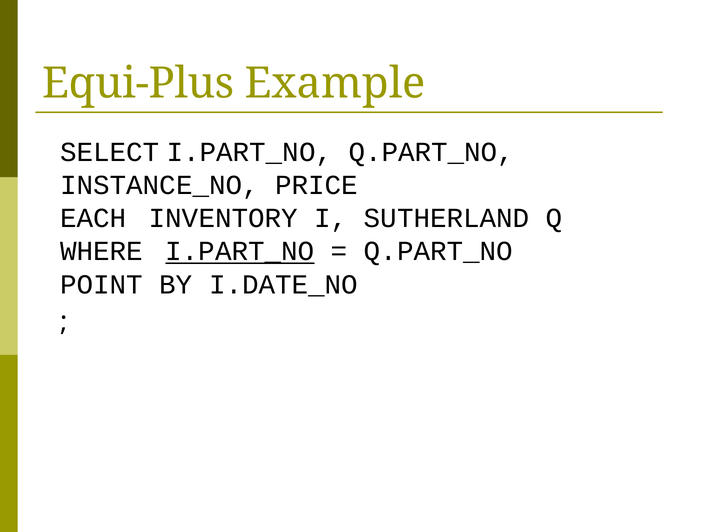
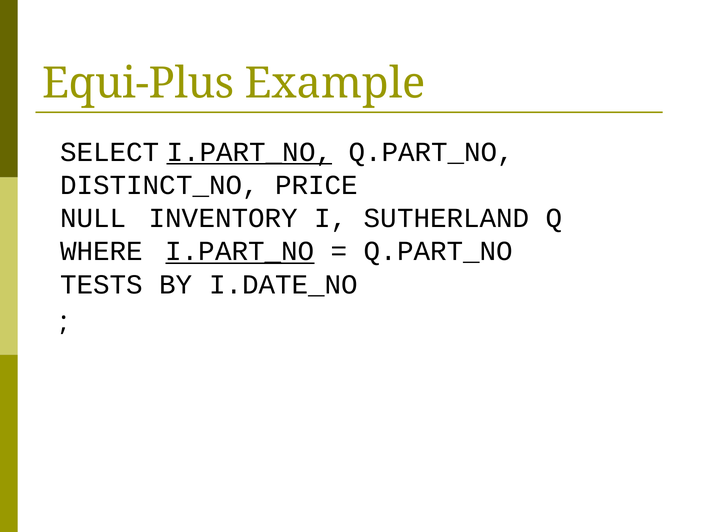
I.PART_NO at (249, 152) underline: none -> present
INSTANCE_NO: INSTANCE_NO -> DISTINCT_NO
EACH: EACH -> NULL
POINT: POINT -> TESTS
